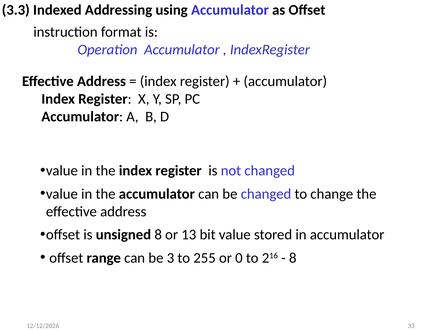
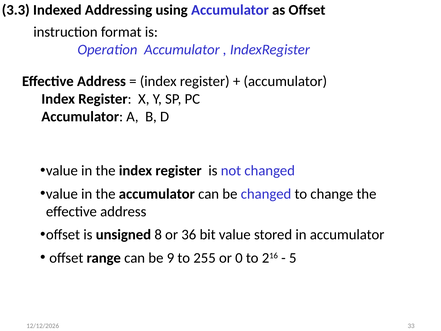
13: 13 -> 36
3: 3 -> 9
8 at (293, 258): 8 -> 5
